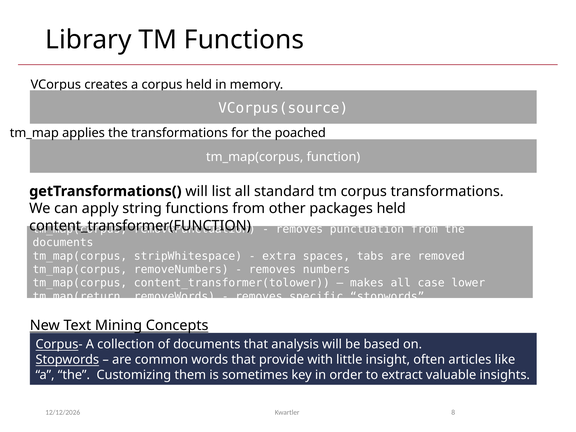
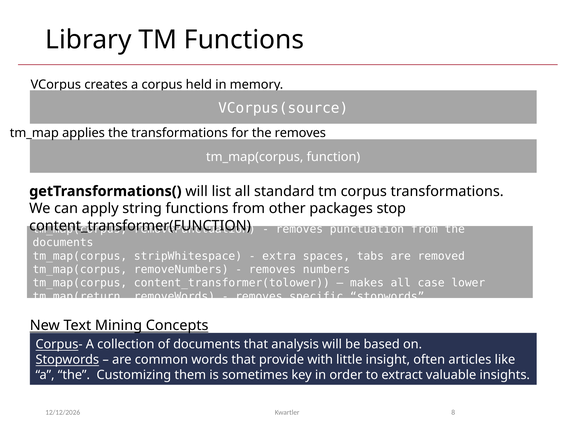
the poached: poached -> removes
packages held: held -> stop
